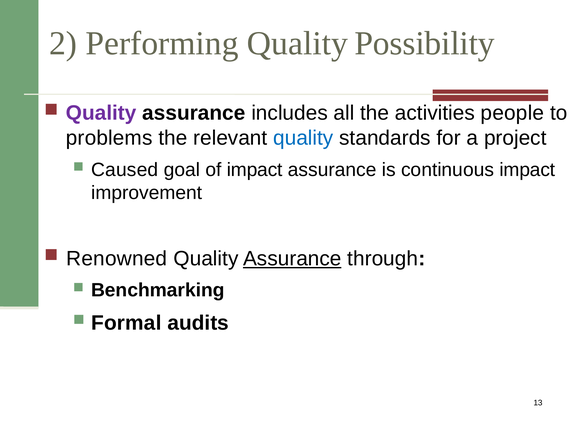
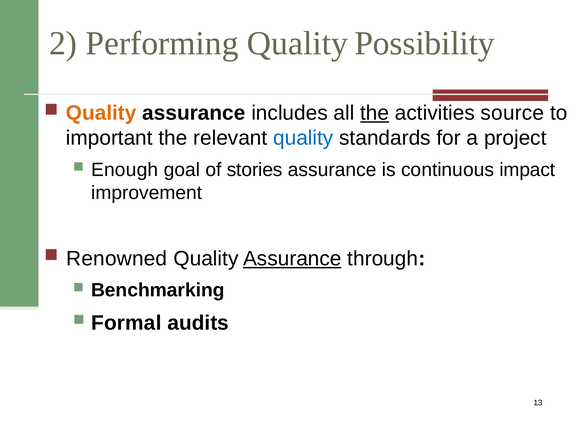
Quality at (101, 113) colour: purple -> orange
the at (375, 113) underline: none -> present
people: people -> source
problems: problems -> important
Caused: Caused -> Enough
of impact: impact -> stories
